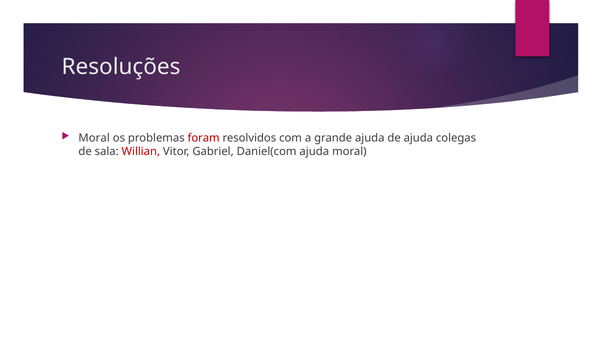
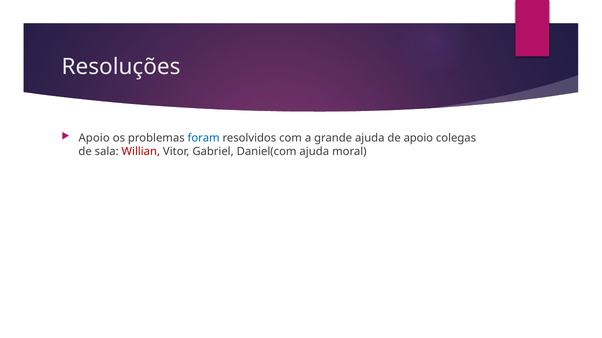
Moral at (94, 138): Moral -> Apoio
foram colour: red -> blue
de ajuda: ajuda -> apoio
